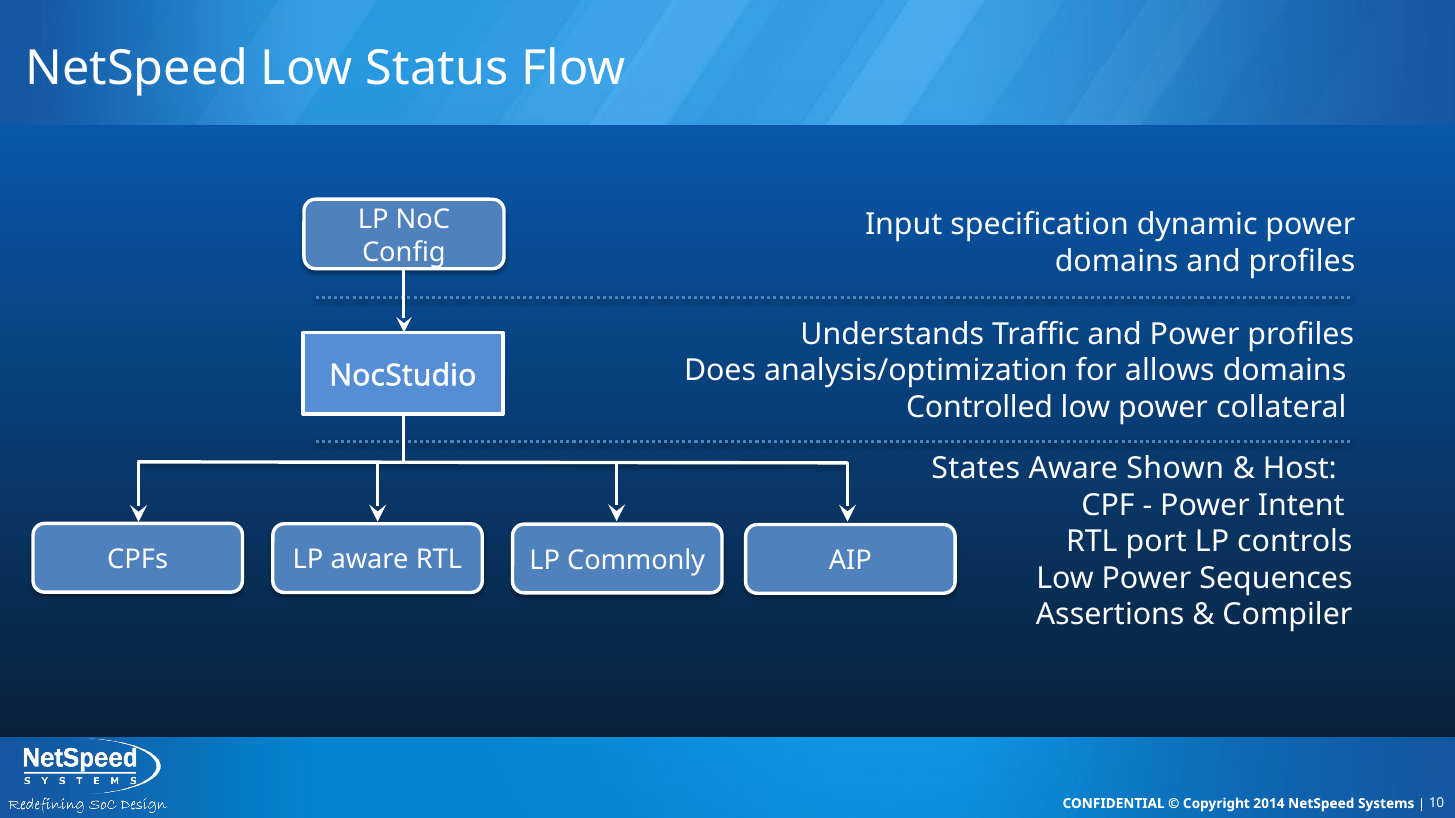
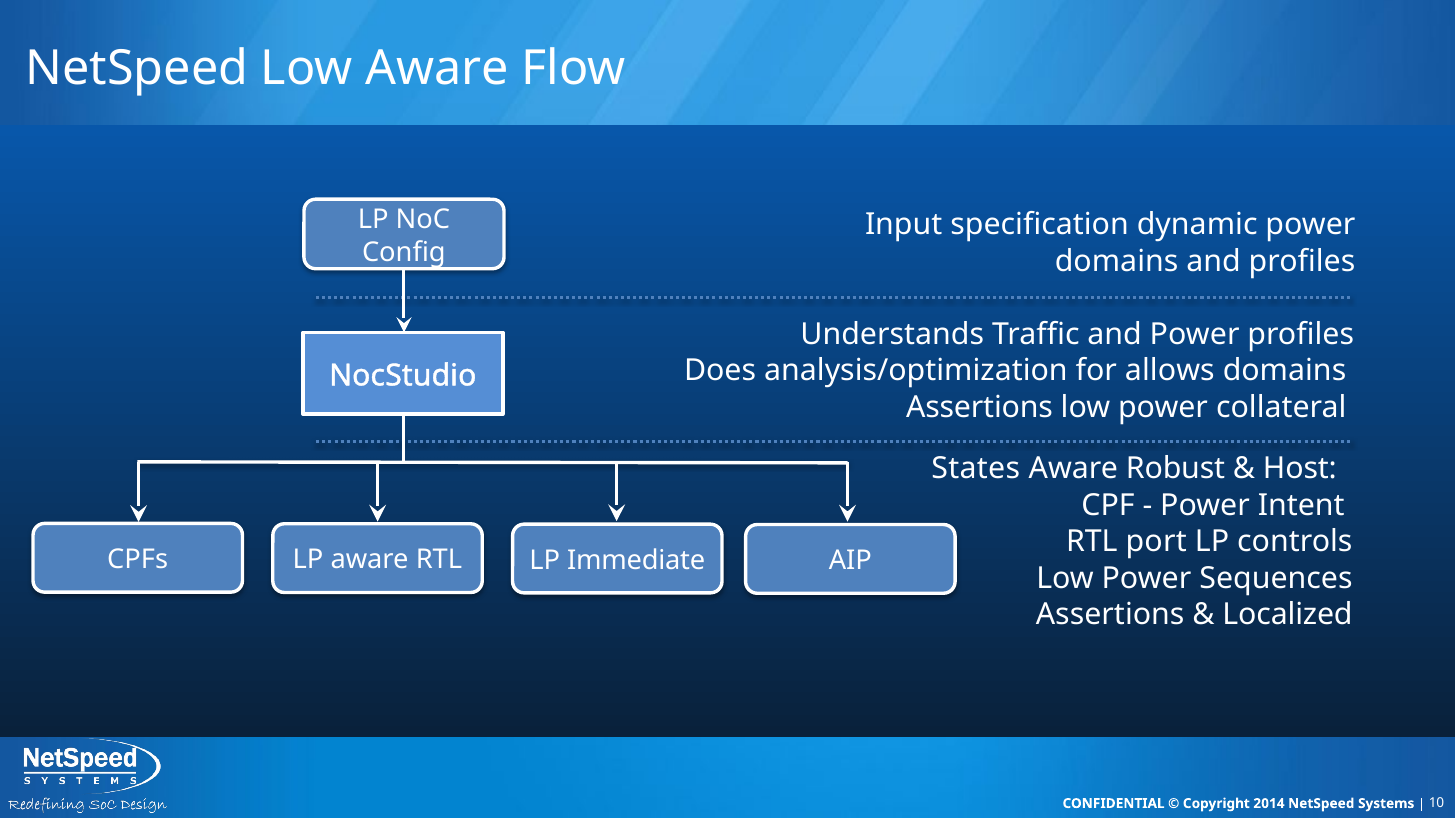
Low Status: Status -> Aware
Controlled at (980, 408): Controlled -> Assertions
Shown: Shown -> Robust
Commonly: Commonly -> Immediate
Compiler: Compiler -> Localized
